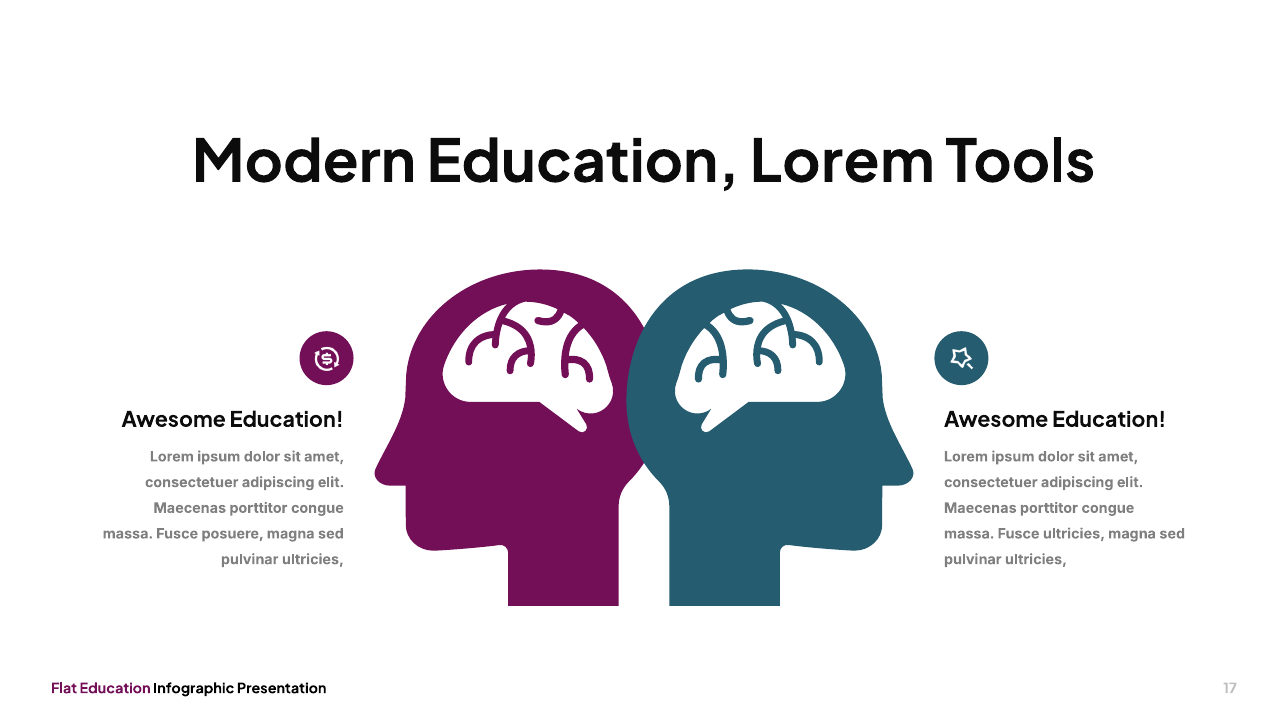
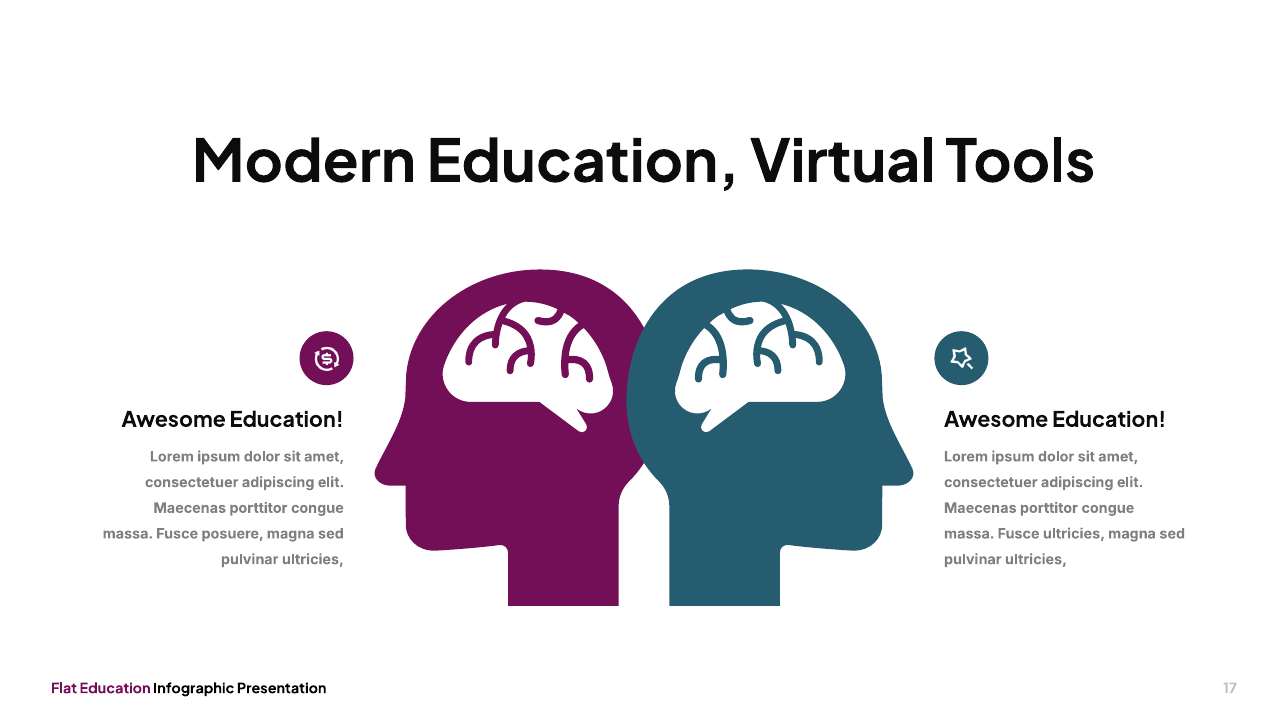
Modern Education Lorem: Lorem -> Virtual
